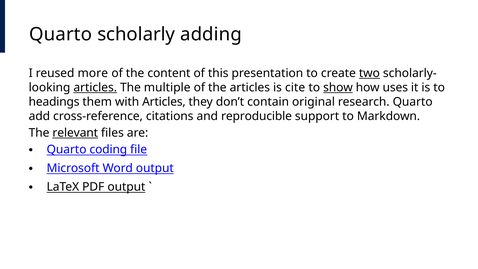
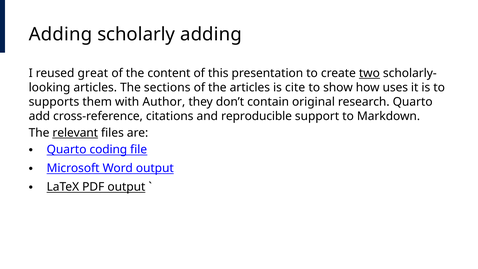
Quarto at (61, 34): Quarto -> Adding
more: more -> great
articles at (95, 87) underline: present -> none
multiple: multiple -> sections
show underline: present -> none
headings: headings -> supports
with Articles: Articles -> Author
